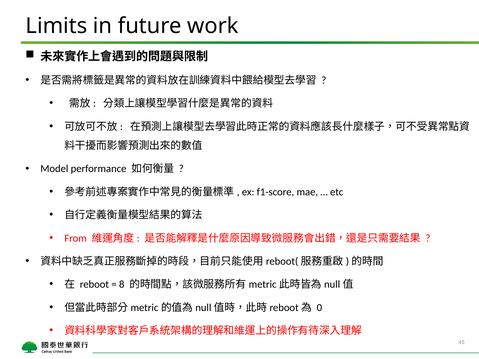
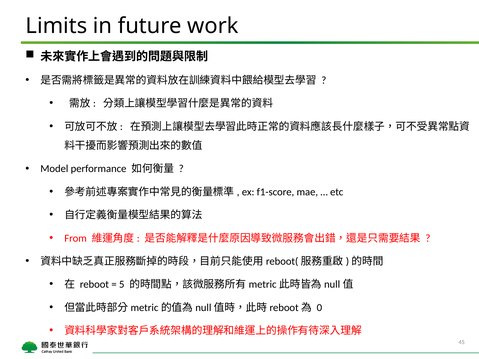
8: 8 -> 5
